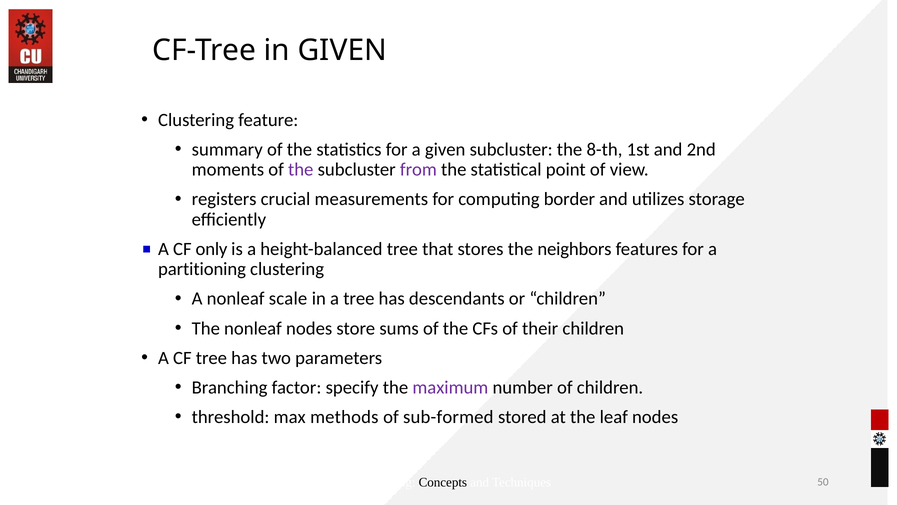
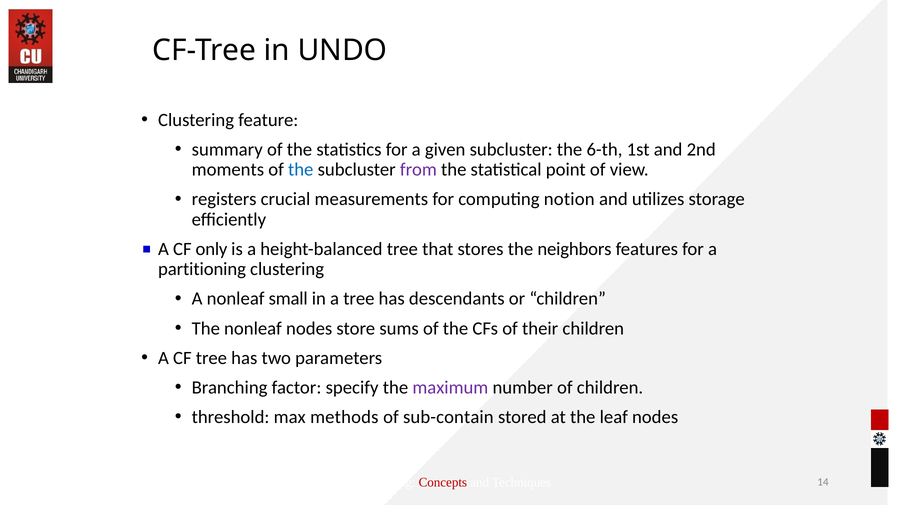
in GIVEN: GIVEN -> UNDO
8-th: 8-th -> 6-th
the at (301, 170) colour: purple -> blue
border: border -> notion
scale: scale -> small
sub-formed: sub-formed -> sub-contain
Concepts colour: black -> red
50: 50 -> 14
